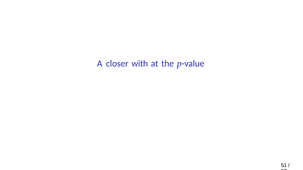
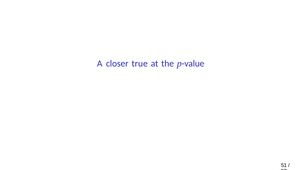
with: with -> true
